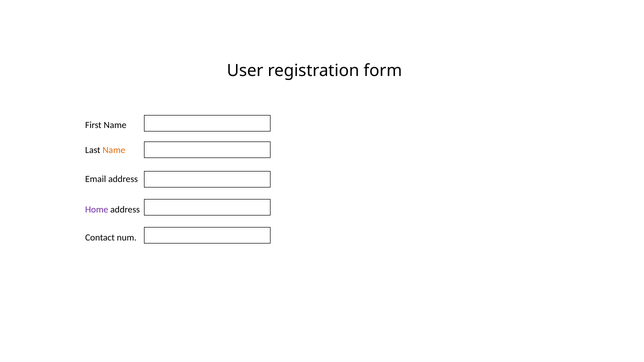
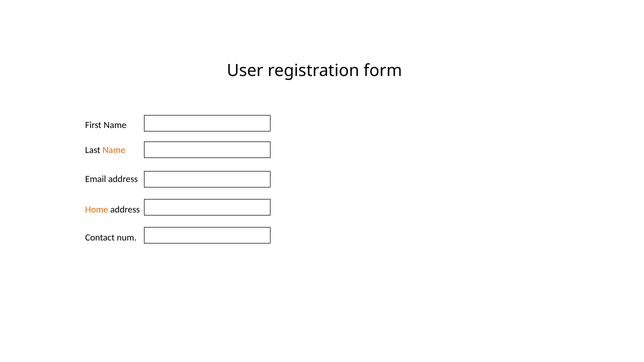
Home colour: purple -> orange
